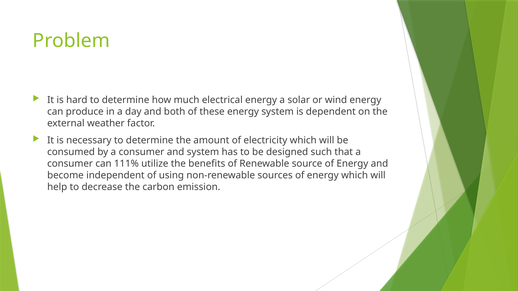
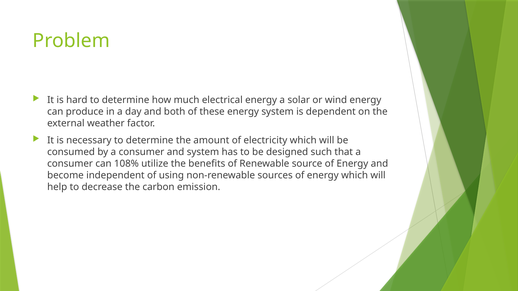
111%: 111% -> 108%
